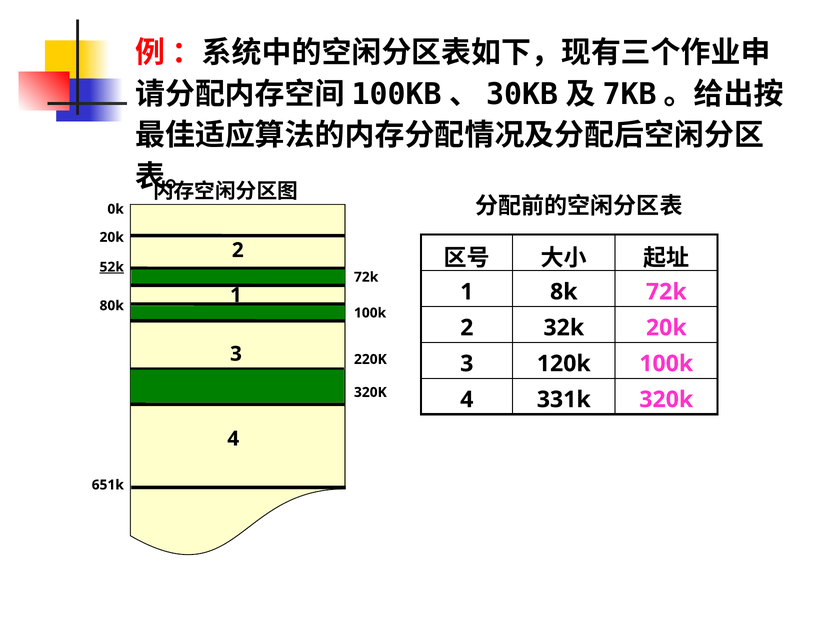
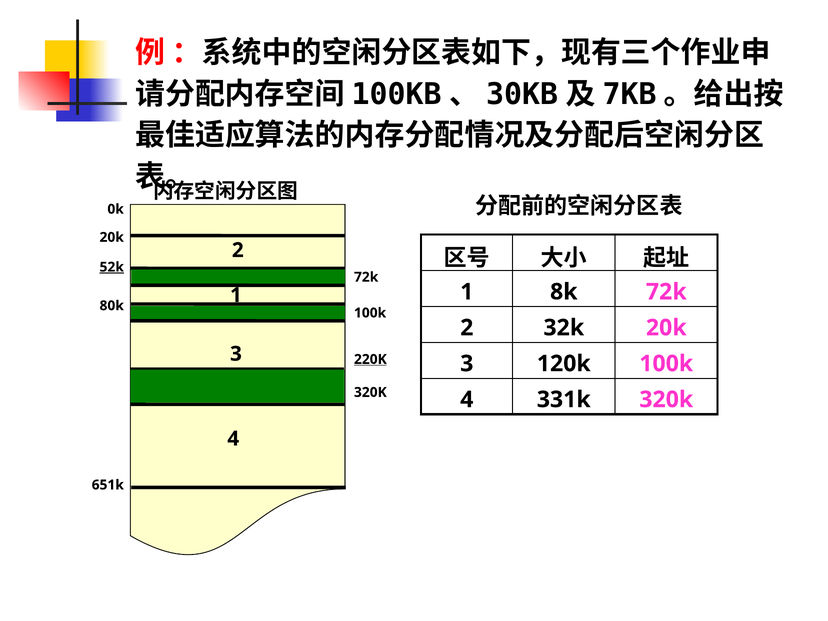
220K underline: none -> present
